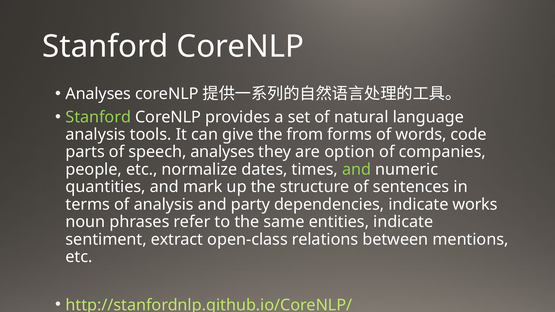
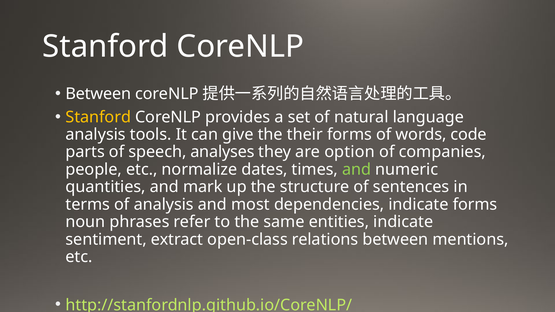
Analyses at (98, 94): Analyses -> Between
Stanford at (98, 117) colour: light green -> yellow
from: from -> their
party: party -> most
indicate works: works -> forms
